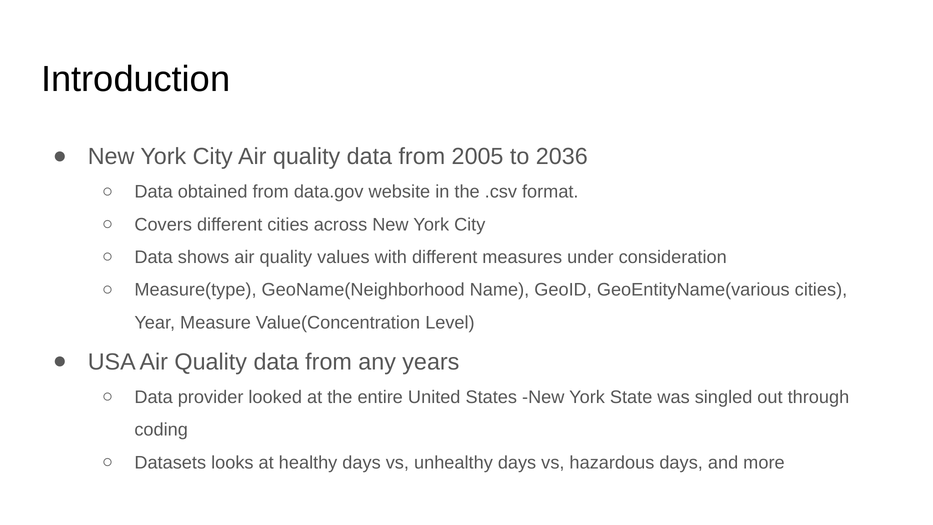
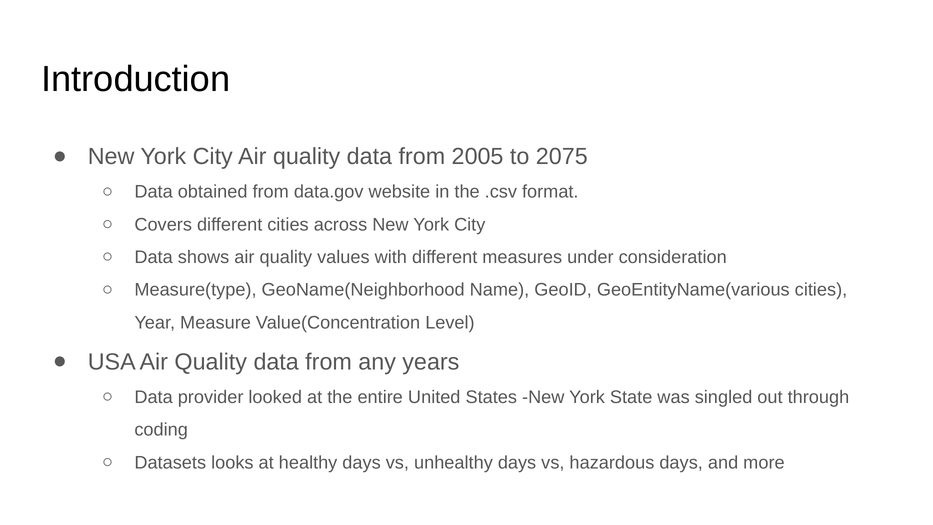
2036: 2036 -> 2075
